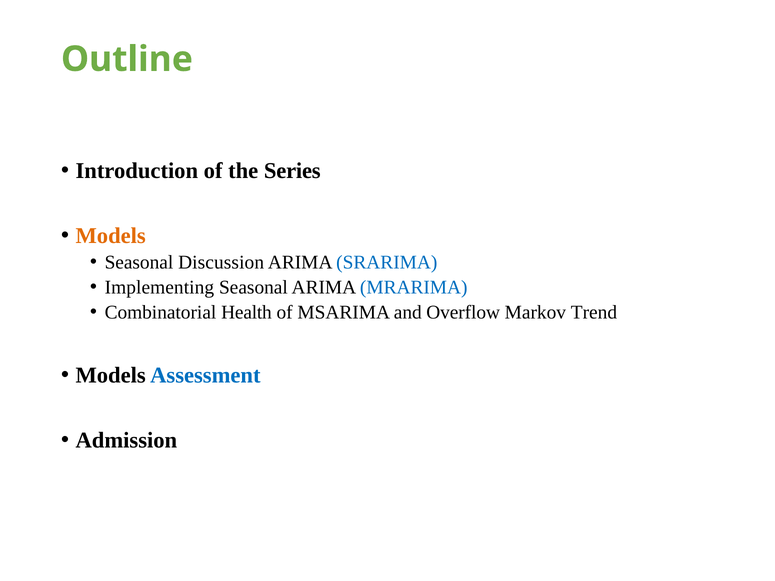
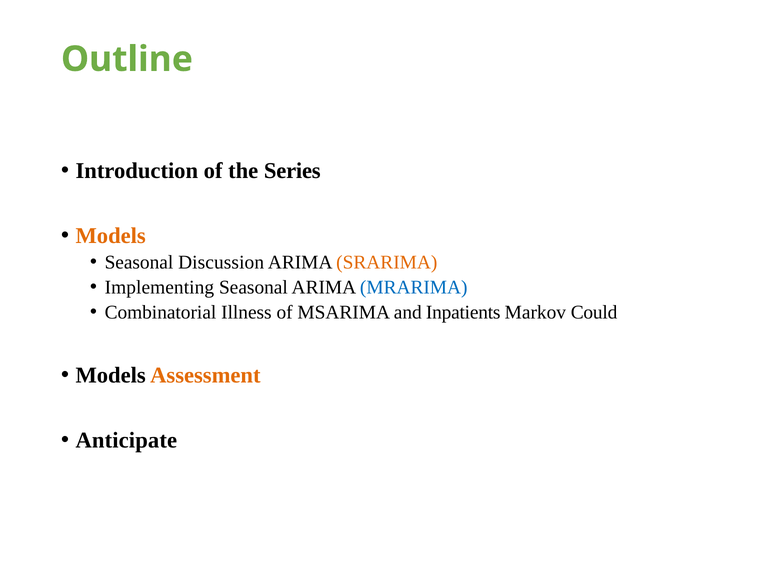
SRARIMA colour: blue -> orange
Health: Health -> Illness
Overflow: Overflow -> Inpatients
Trend: Trend -> Could
Assessment colour: blue -> orange
Admission: Admission -> Anticipate
